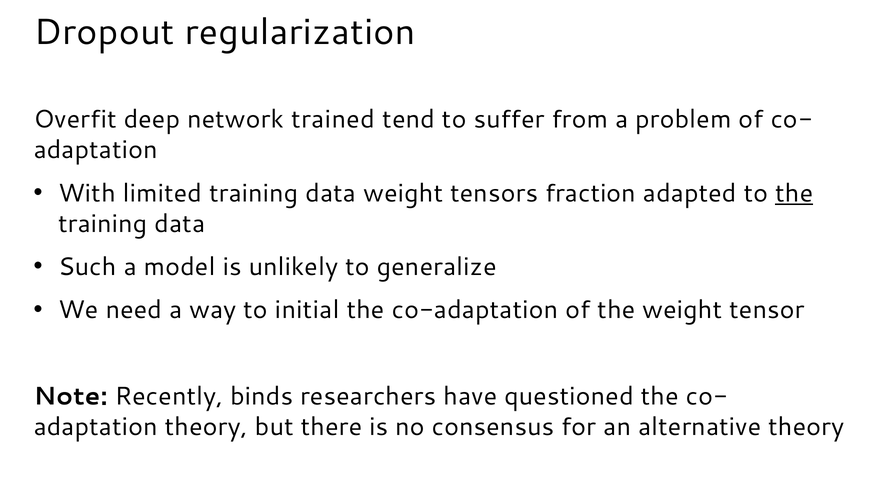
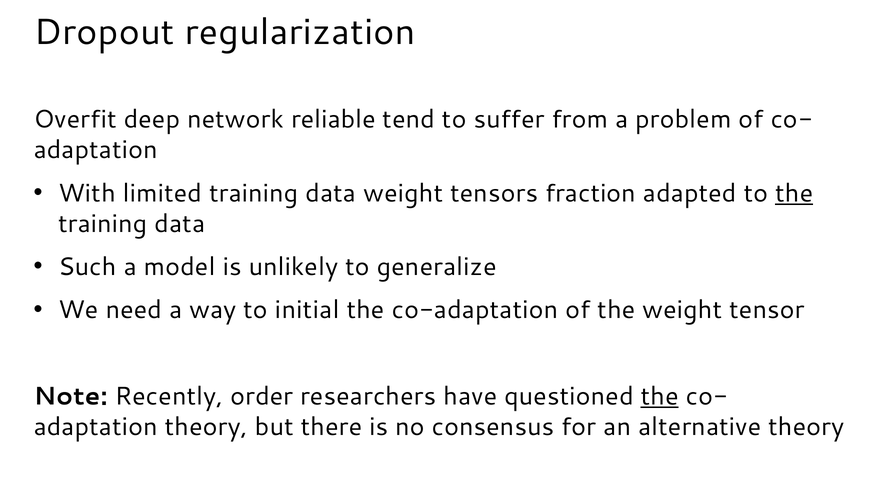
trained: trained -> reliable
binds: binds -> order
the at (660, 397) underline: none -> present
